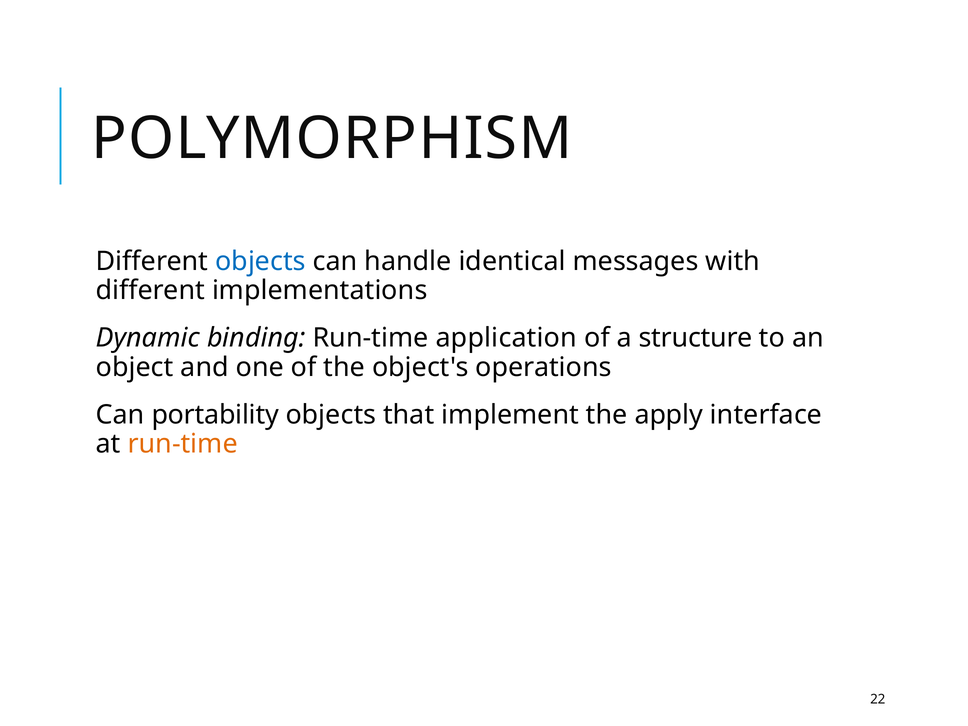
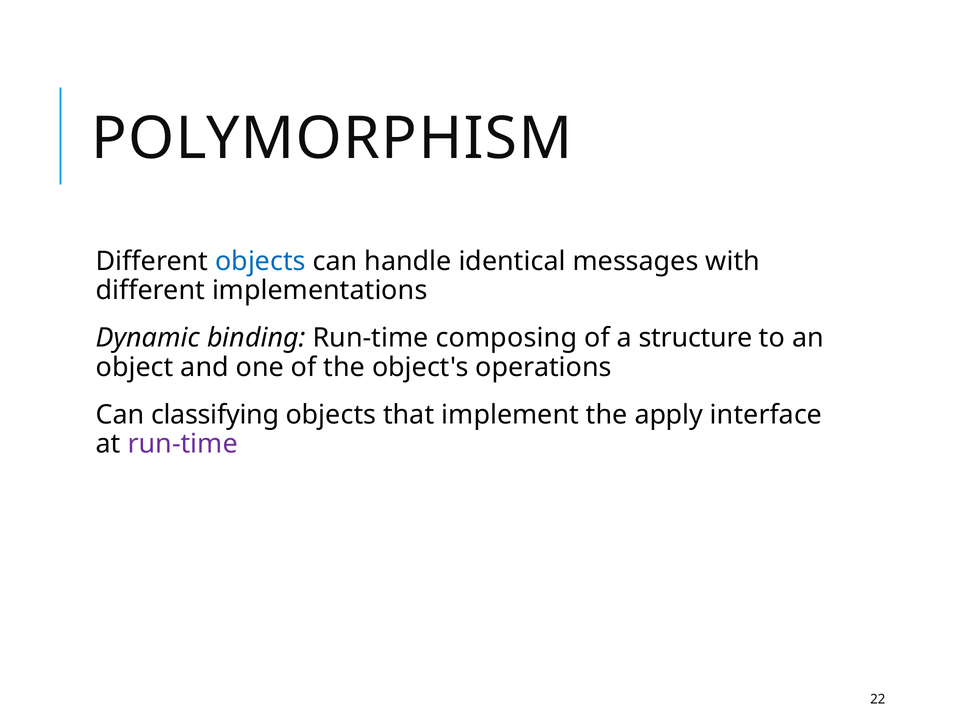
application: application -> composing
portability: portability -> classifying
run-time at (183, 444) colour: orange -> purple
